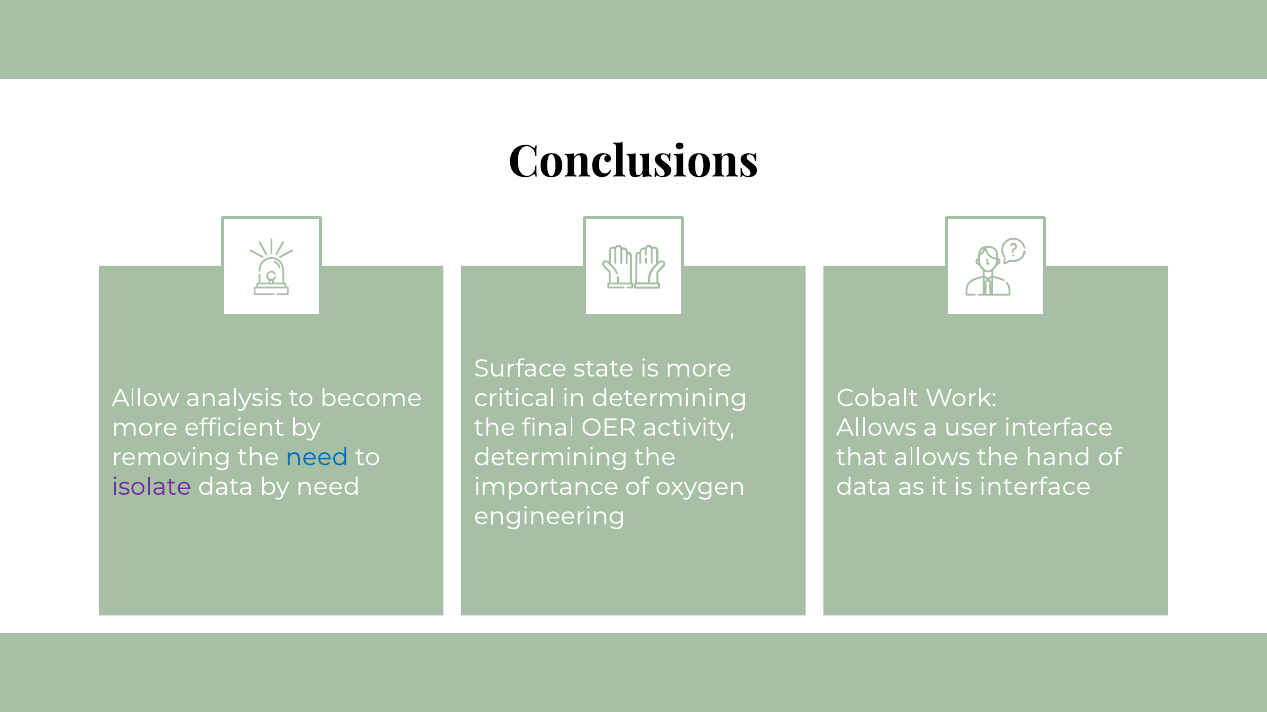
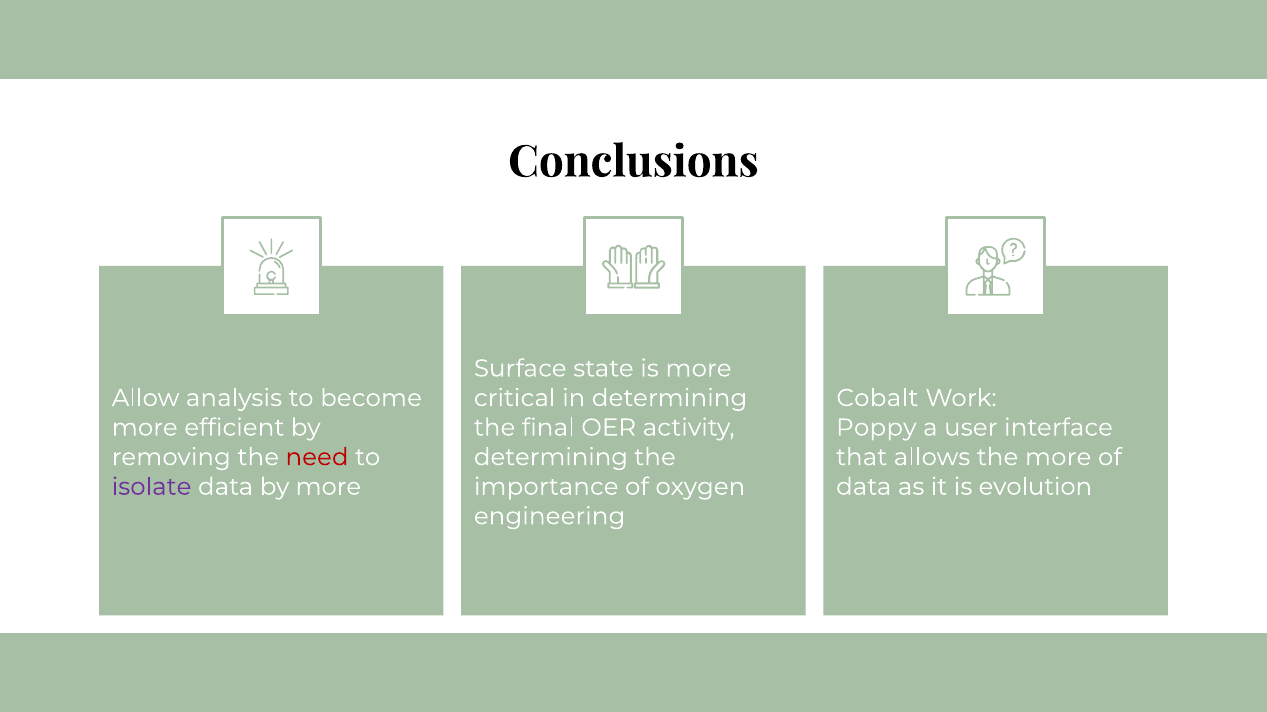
Allows at (876, 428): Allows -> Poppy
need at (317, 458) colour: blue -> red
the hand: hand -> more
by need: need -> more
is interface: interface -> evolution
